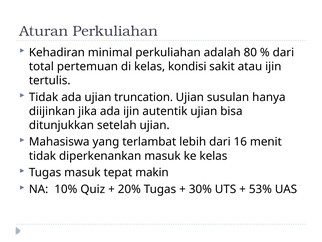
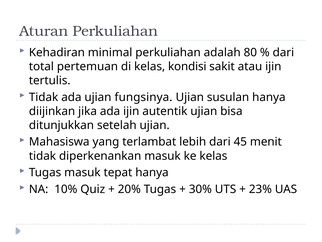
truncation: truncation -> fungsinya
16: 16 -> 45
tepat makin: makin -> hanya
53%: 53% -> 23%
